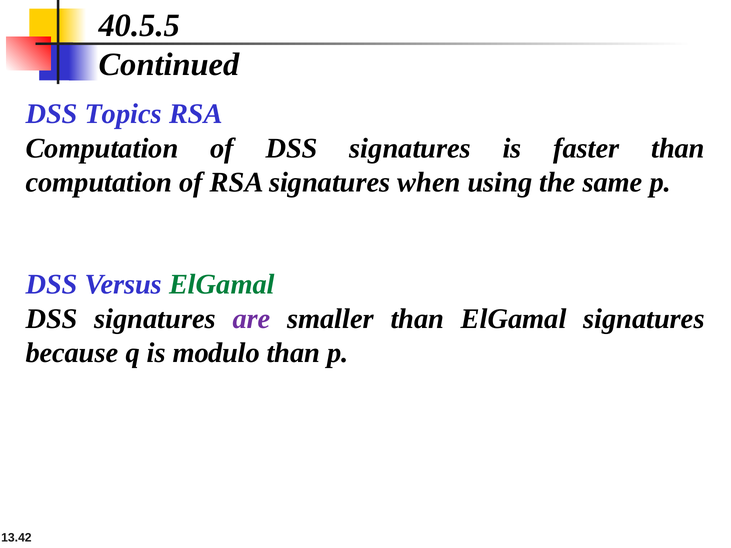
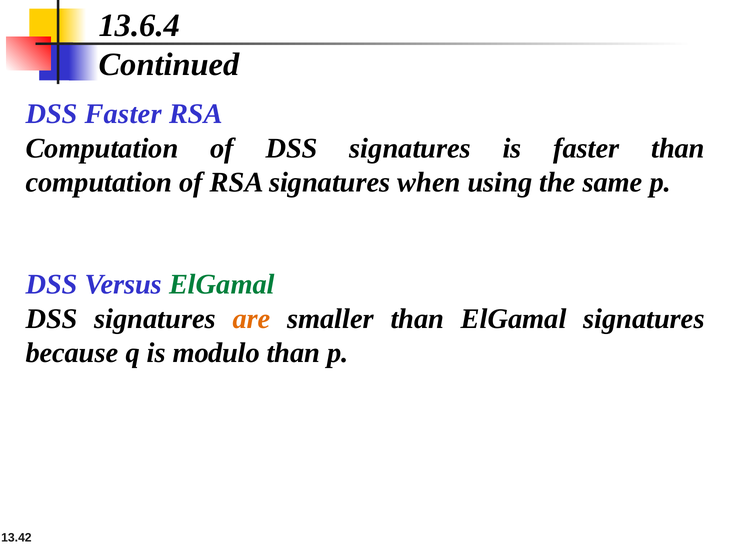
40.5.5: 40.5.5 -> 13.6.4
DSS Topics: Topics -> Faster
are colour: purple -> orange
